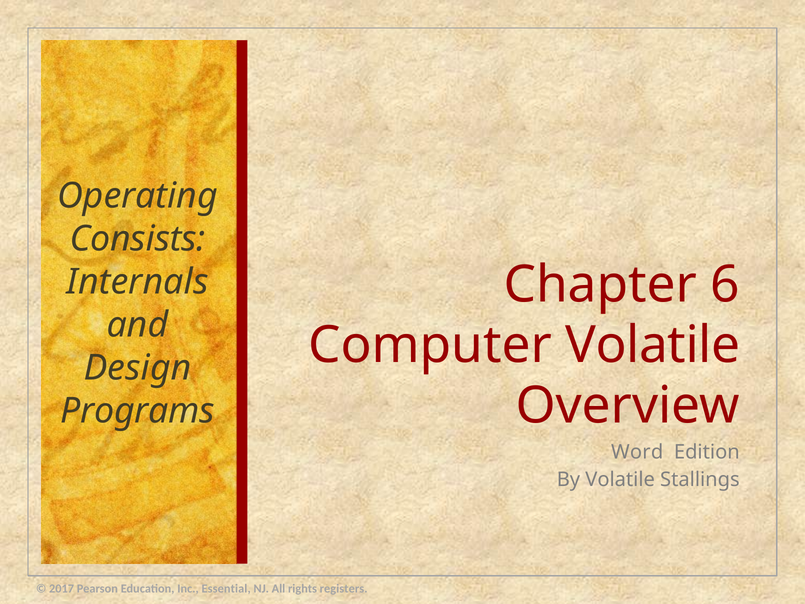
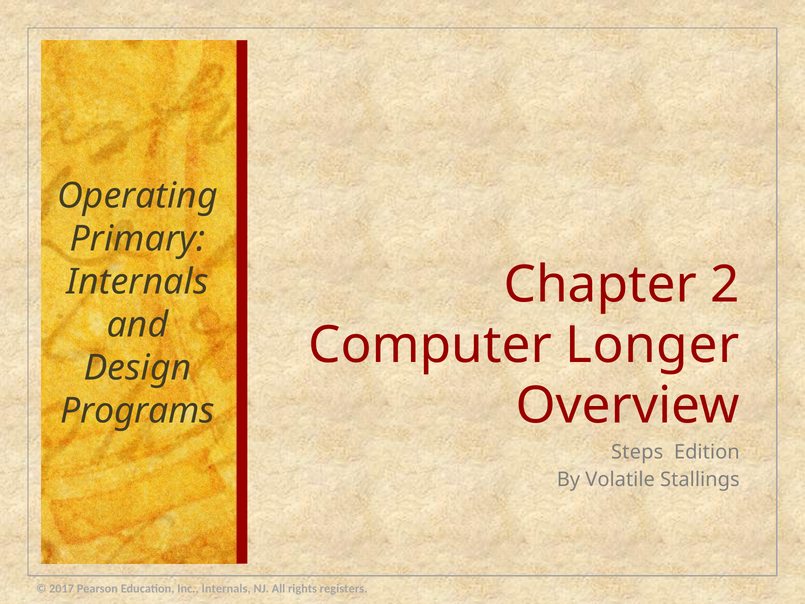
Consists: Consists -> Primary
6: 6 -> 2
Computer Volatile: Volatile -> Longer
Word: Word -> Steps
Inc Essential: Essential -> Internals
